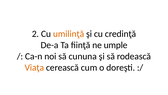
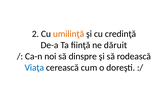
umple: umple -> dăruit
cununa: cununa -> dinspre
Viaţa colour: orange -> blue
